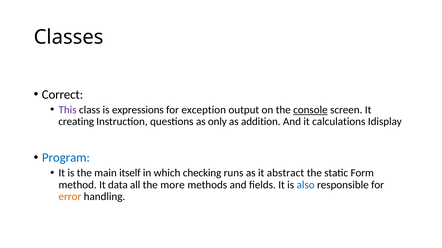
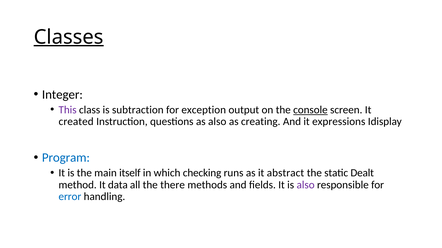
Classes underline: none -> present
Correct: Correct -> Integer
expressions: expressions -> subtraction
creating: creating -> created
as only: only -> also
addition: addition -> creating
calculations: calculations -> expressions
Form: Form -> Dealt
more: more -> there
also at (306, 185) colour: blue -> purple
error colour: orange -> blue
